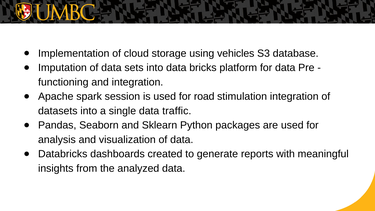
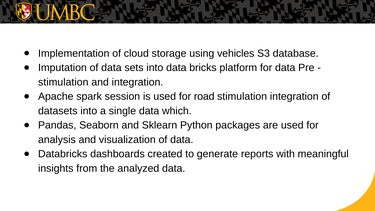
functioning at (63, 82): functioning -> stimulation
traffic: traffic -> which
